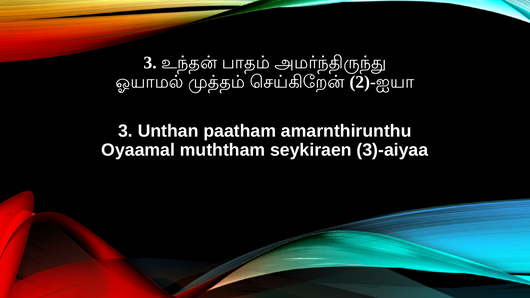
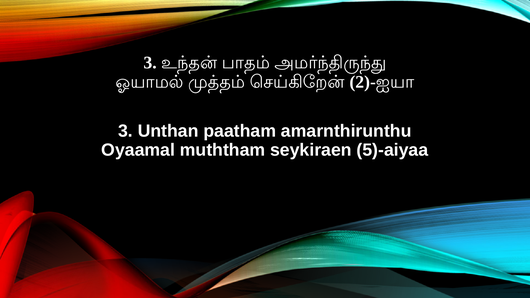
3)-aiyaa: 3)-aiyaa -> 5)-aiyaa
